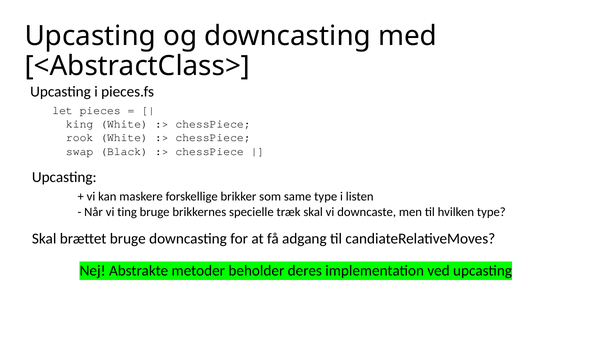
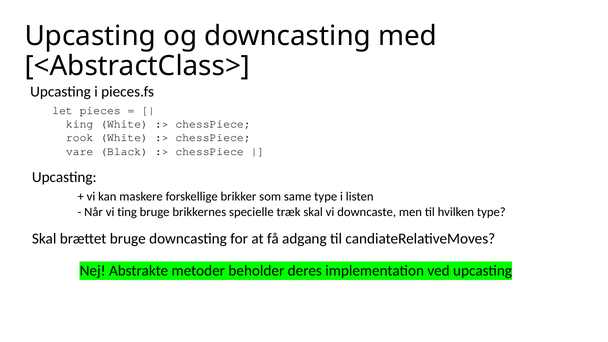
swap: swap -> vare
